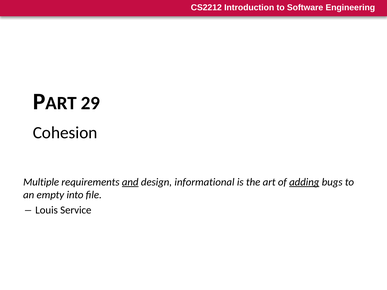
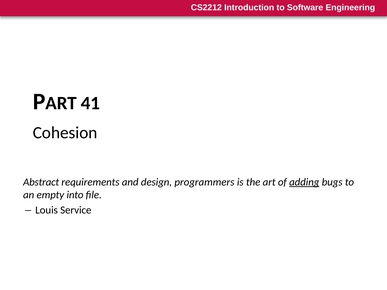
29: 29 -> 41
Multiple: Multiple -> Abstract
and underline: present -> none
informational: informational -> programmers
